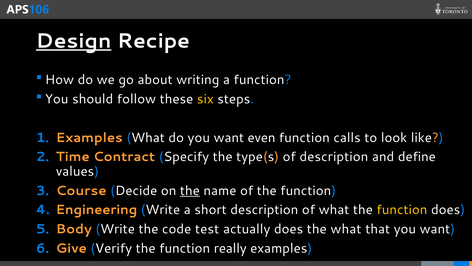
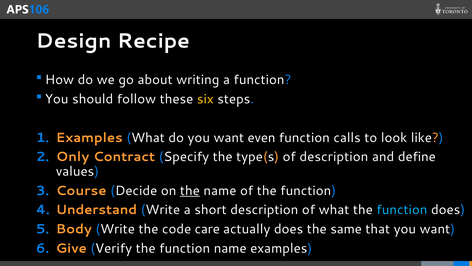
Design underline: present -> none
Time: Time -> Only
Engineering: Engineering -> Understand
function at (402, 210) colour: yellow -> light blue
test: test -> care
the what: what -> same
function really: really -> name
